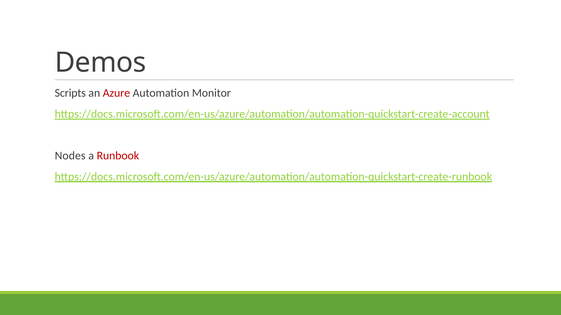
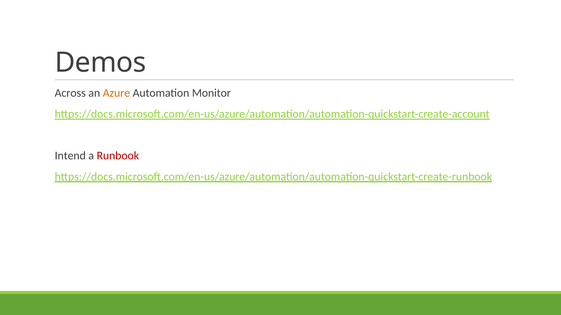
Scripts: Scripts -> Across
Azure colour: red -> orange
Nodes: Nodes -> Intend
